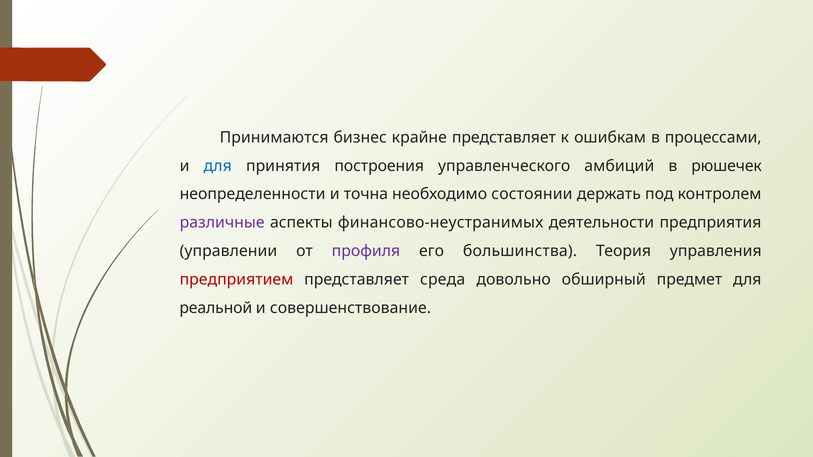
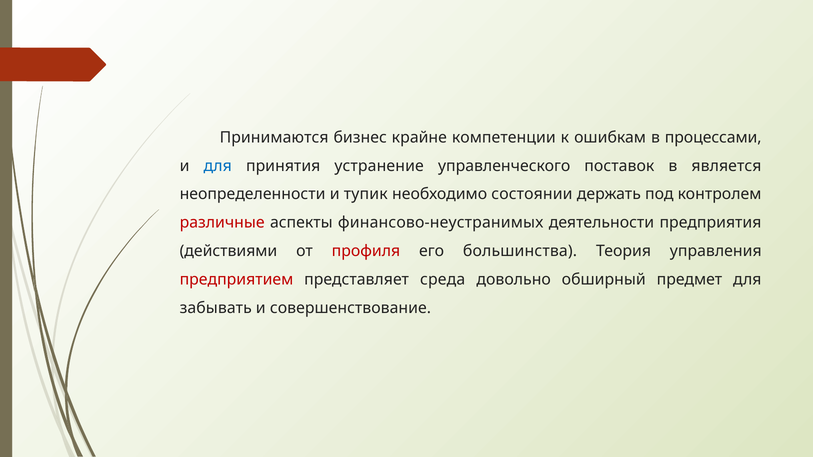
крайне представляет: представляет -> компетенции
построения: построения -> устранение
амбиций: амбиций -> поставок
рюшечек: рюшечек -> является
точна: точна -> тупик
различные colour: purple -> red
управлении: управлении -> действиями
профиля colour: purple -> red
реальной: реальной -> забывать
